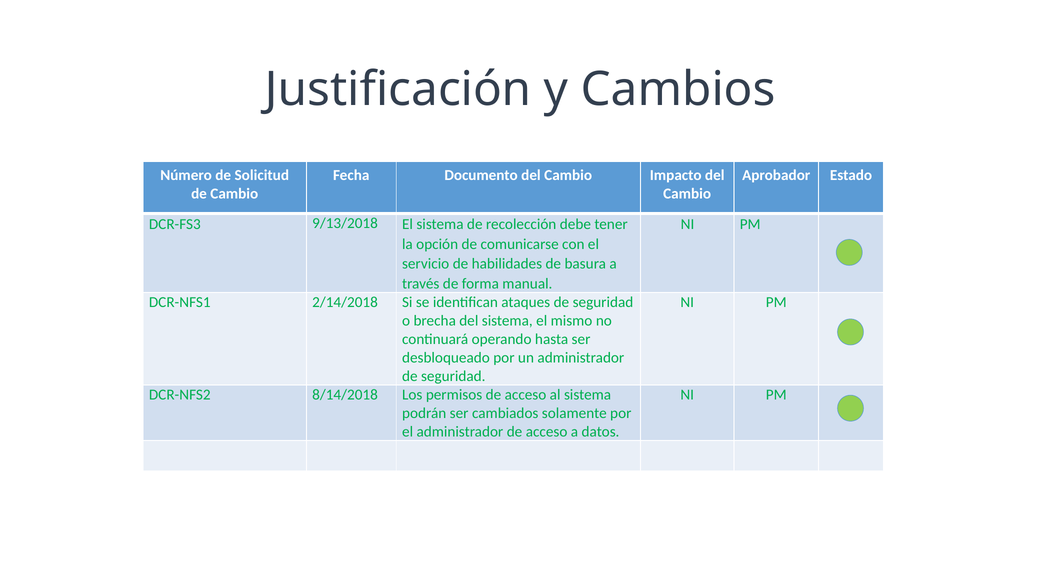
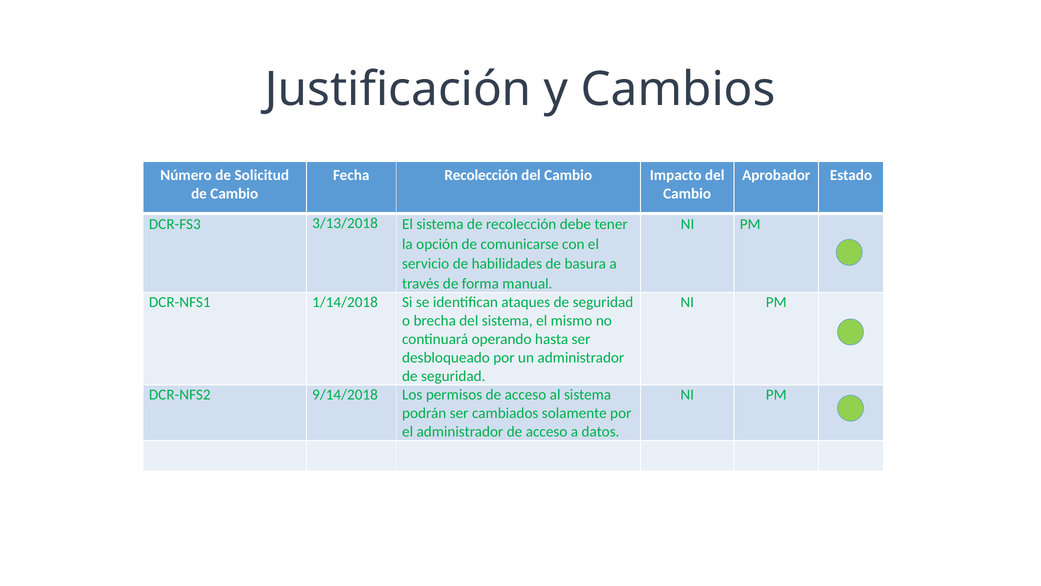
Fecha Documento: Documento -> Recolección
9/13/2018: 9/13/2018 -> 3/13/2018
2/14/2018: 2/14/2018 -> 1/14/2018
8/14/2018: 8/14/2018 -> 9/14/2018
